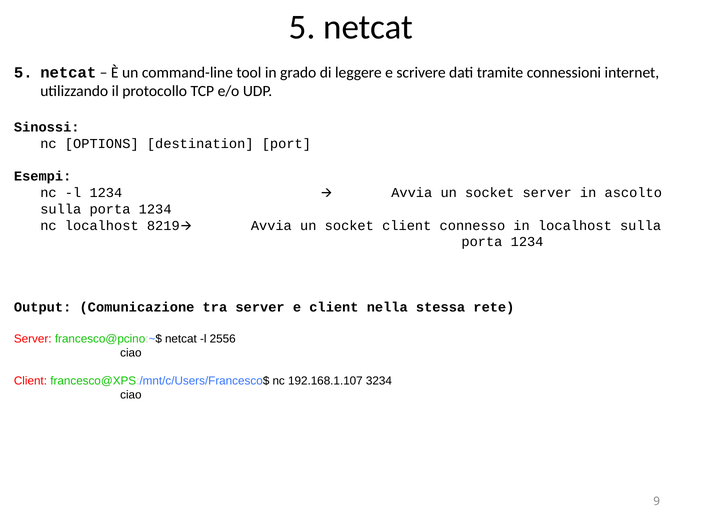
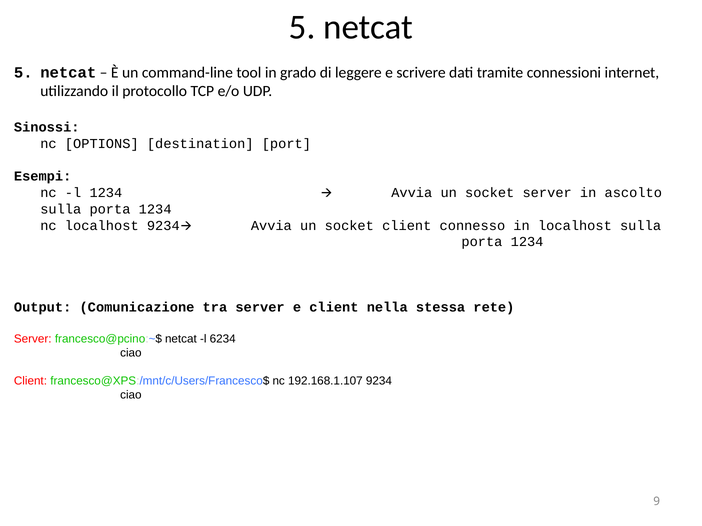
localhost 8219: 8219 -> 9234
2556: 2556 -> 6234
192.168.1.107 3234: 3234 -> 9234
